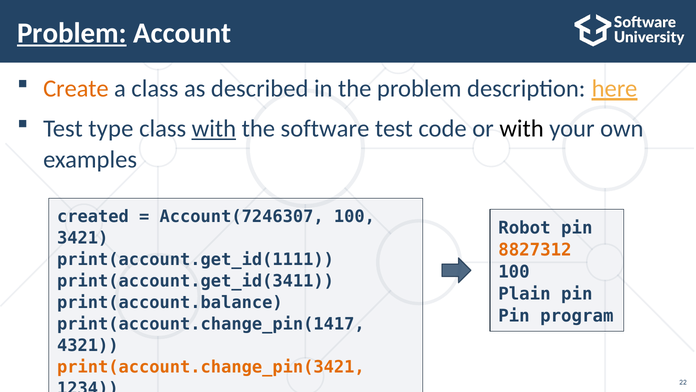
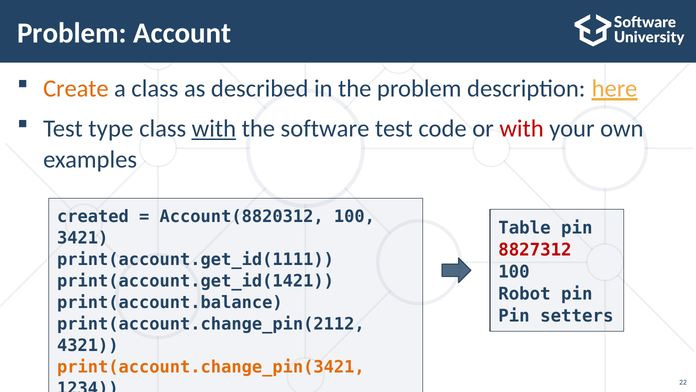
Problem at (72, 33) underline: present -> none
with at (522, 129) colour: black -> red
Account(7246307: Account(7246307 -> Account(8820312
Robot: Robot -> Table
8827312 colour: orange -> red
print(account.get_id(3411: print(account.get_id(3411 -> print(account.get_id(1421
Plain: Plain -> Robot
program: program -> setters
print(account.change_pin(1417: print(account.change_pin(1417 -> print(account.change_pin(2112
